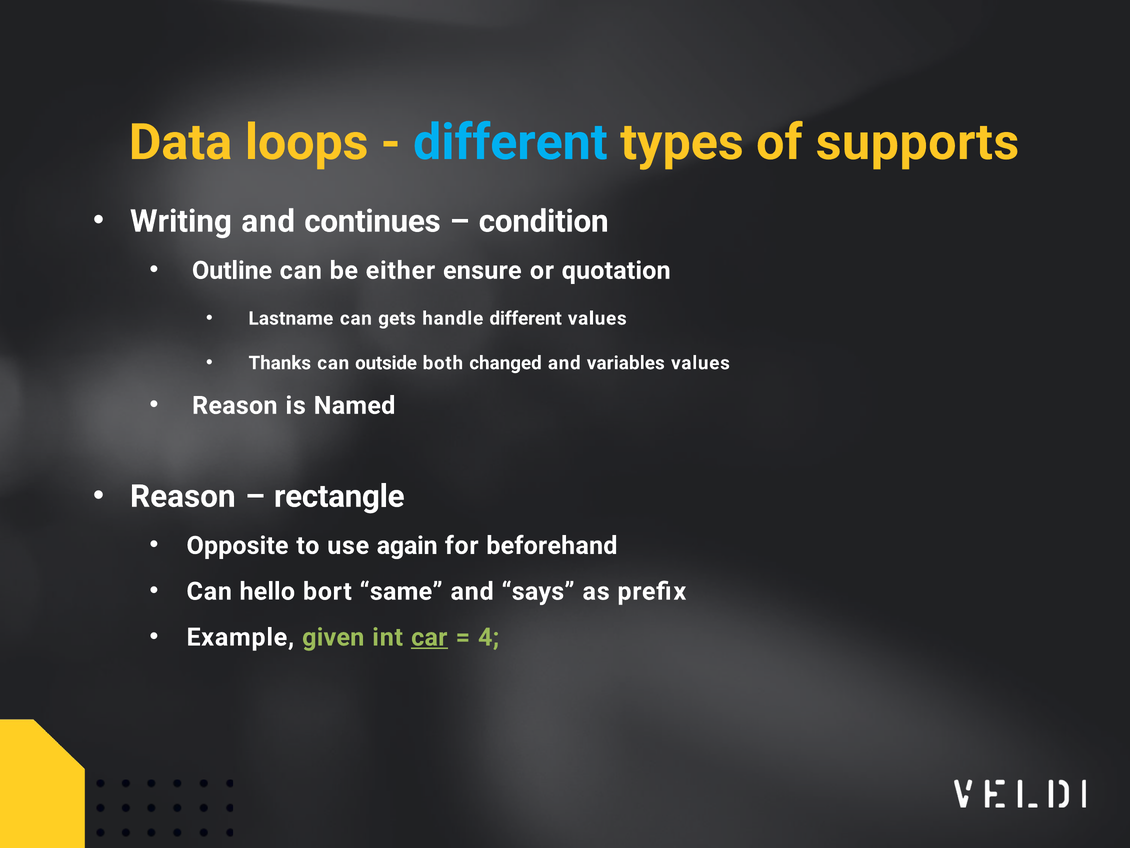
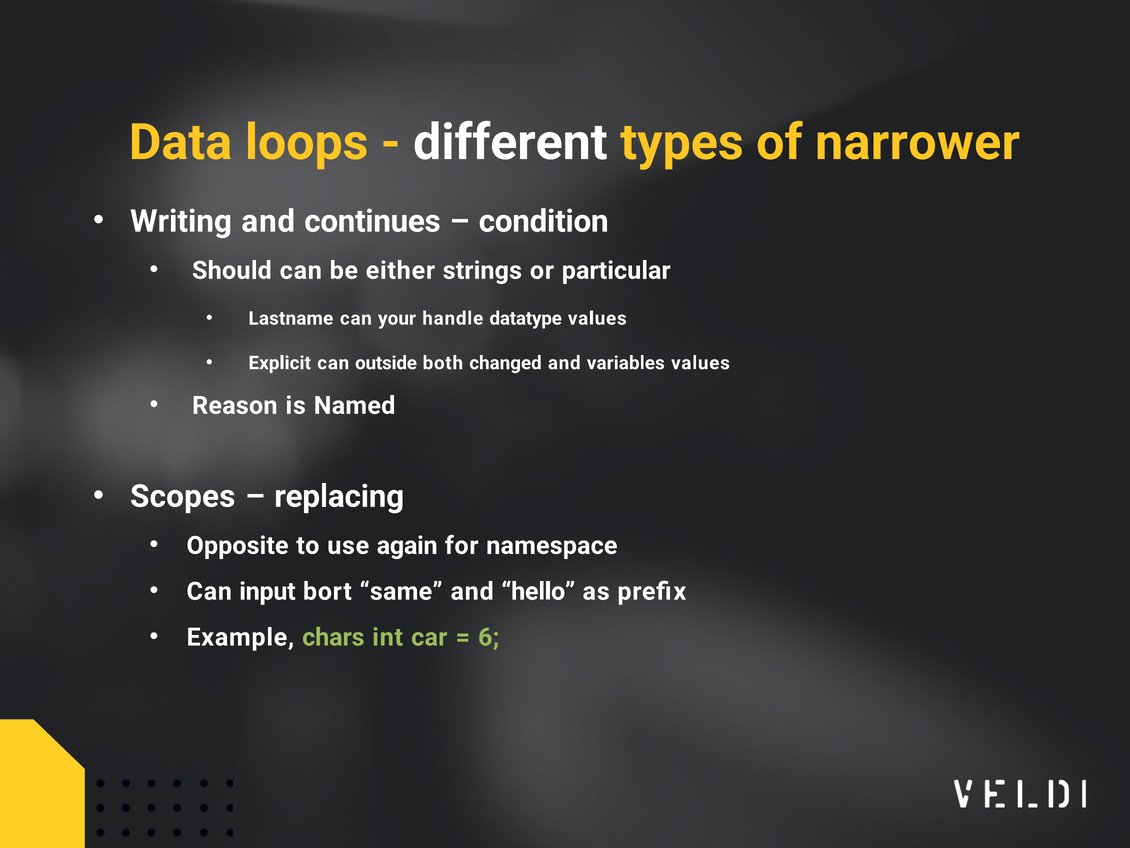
different at (510, 142) colour: light blue -> white
supports: supports -> narrower
Outline: Outline -> Should
ensure: ensure -> strings
quotation: quotation -> particular
gets: gets -> your
handle different: different -> datatype
Thanks: Thanks -> Explicit
Reason at (183, 496): Reason -> Scopes
rectangle: rectangle -> replacing
beforehand: beforehand -> namespace
hello: hello -> input
says: says -> hello
given: given -> chars
car underline: present -> none
4: 4 -> 6
